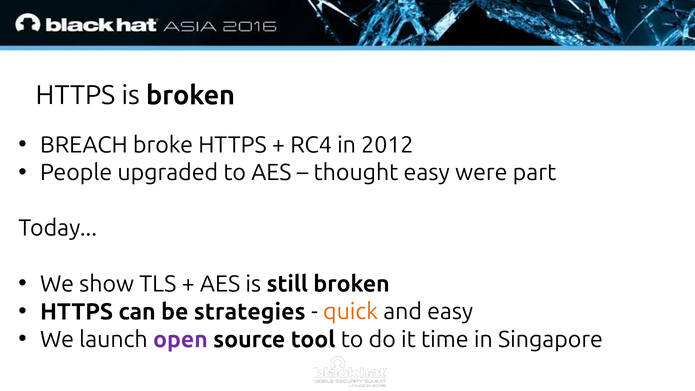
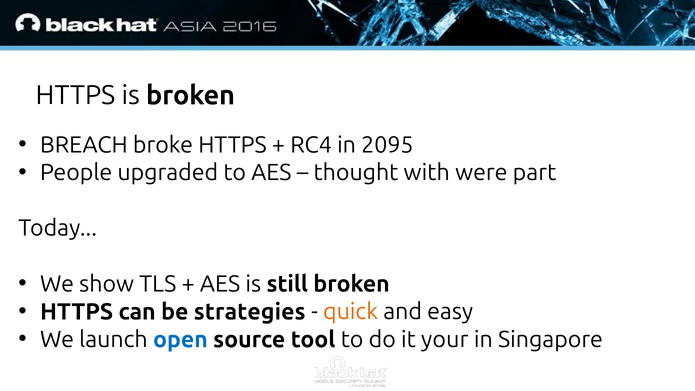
2012: 2012 -> 2095
thought easy: easy -> with
open colour: purple -> blue
time: time -> your
